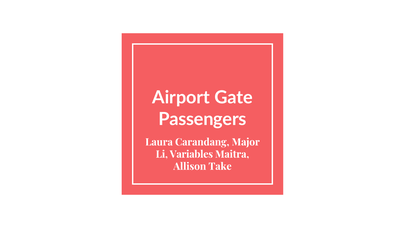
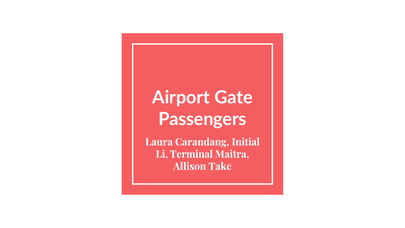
Major: Major -> Initial
Variables: Variables -> Terminal
